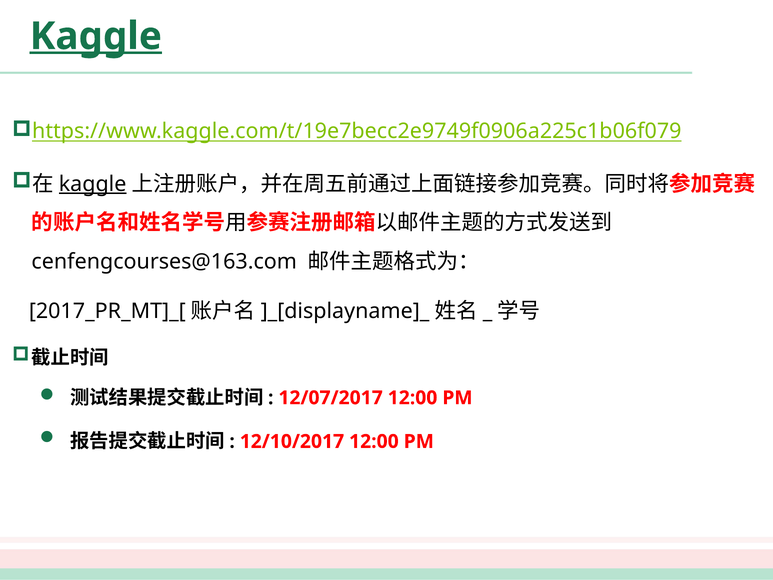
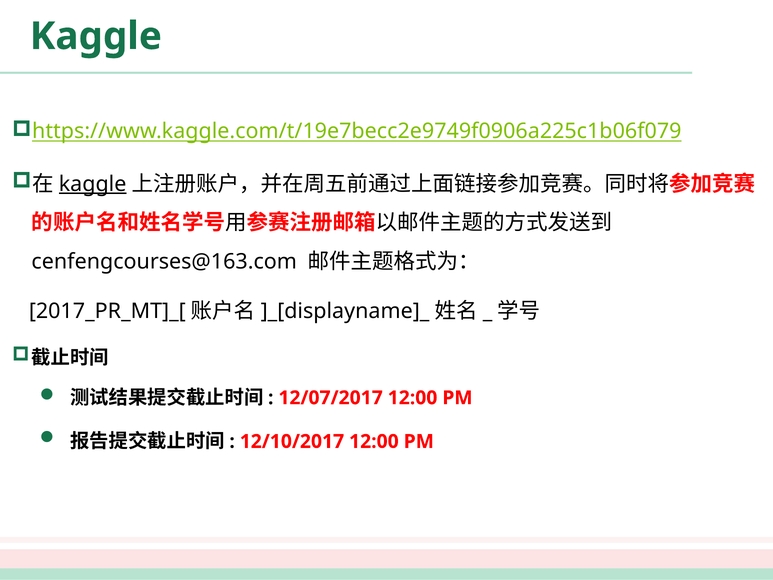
Kaggle at (96, 36) underline: present -> none
